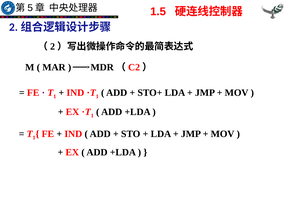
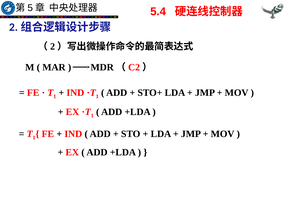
1.5: 1.5 -> 5.4
